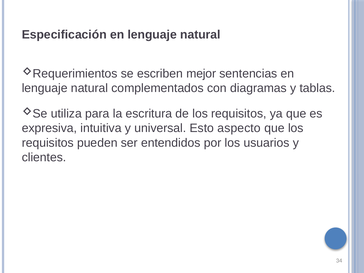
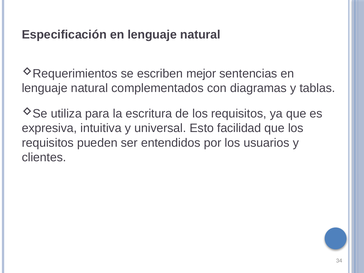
aspecto: aspecto -> facilidad
